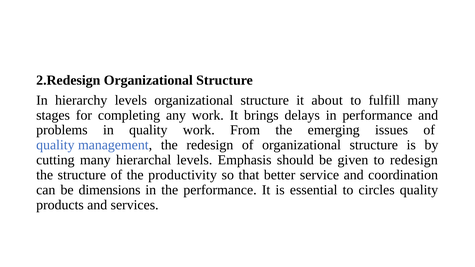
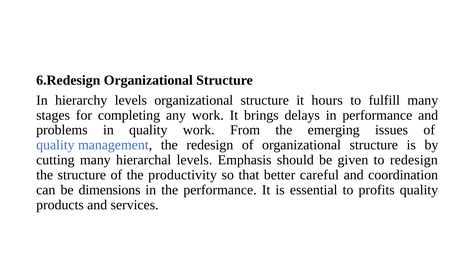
2.Redesign: 2.Redesign -> 6.Redesign
about: about -> hours
service: service -> careful
circles: circles -> profits
